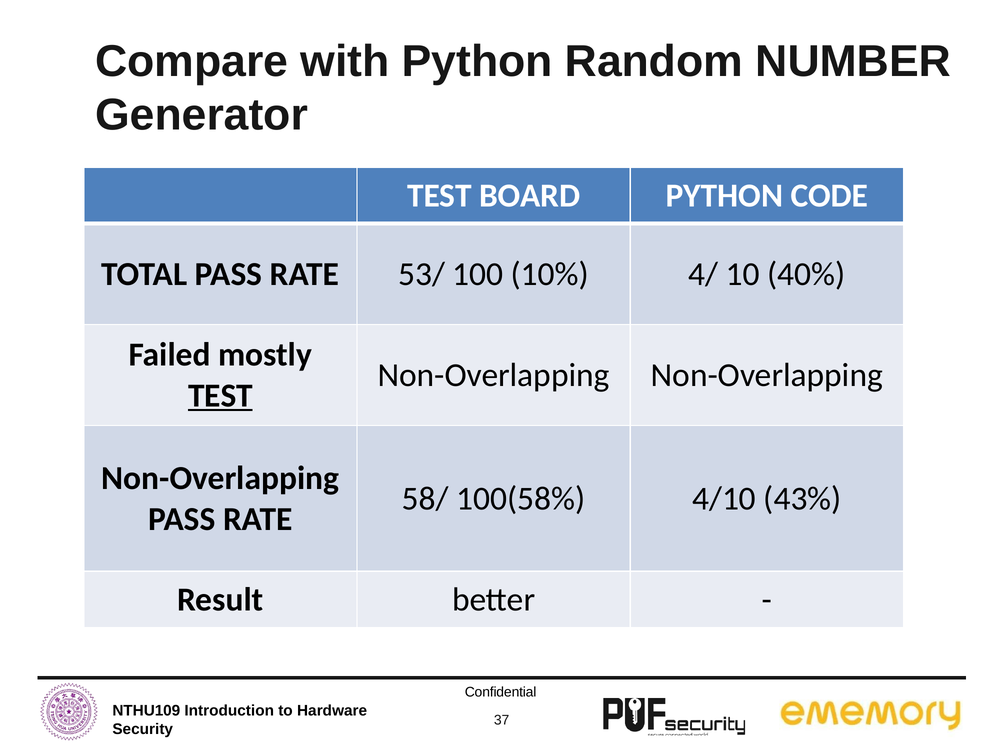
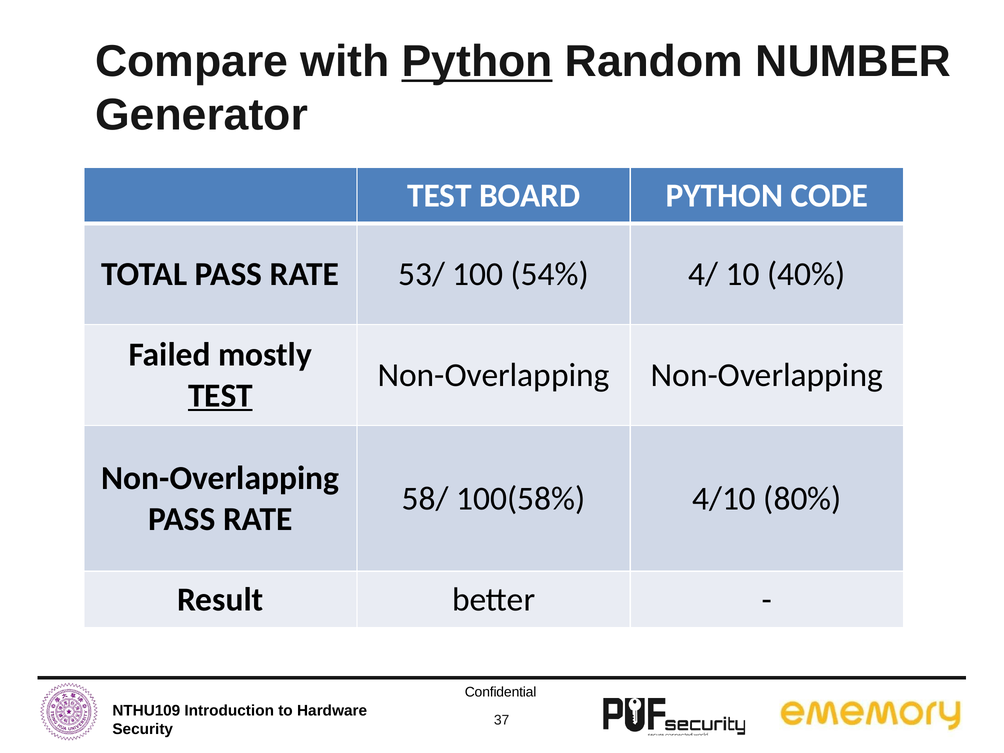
Python at (477, 61) underline: none -> present
10%: 10% -> 54%
43%: 43% -> 80%
